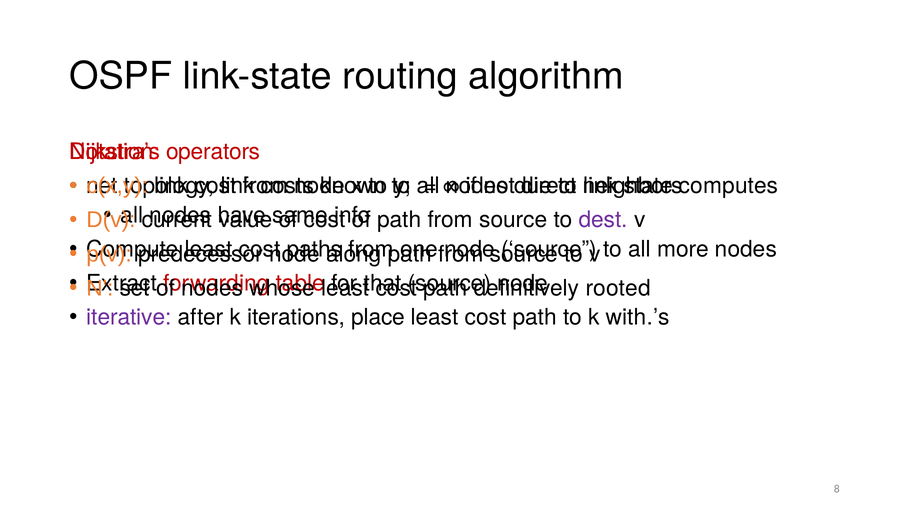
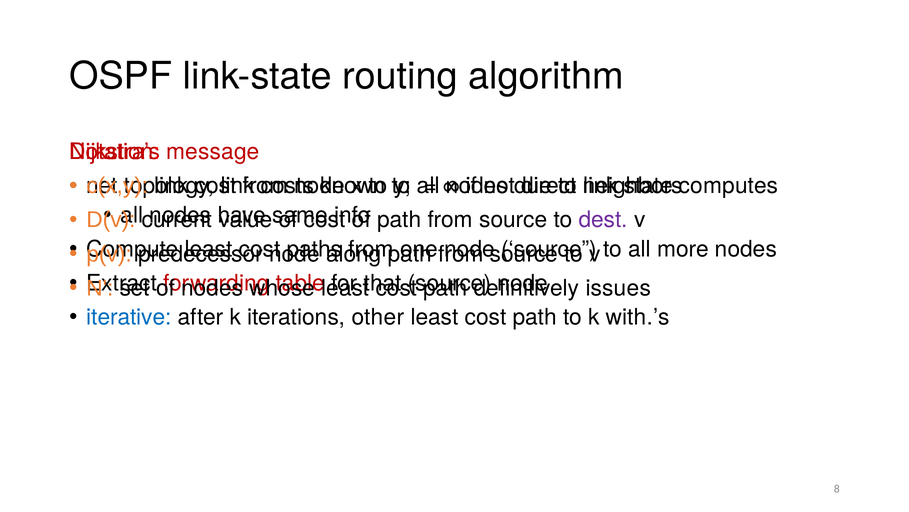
operators: operators -> message
rooted: rooted -> issues
iterative colour: purple -> blue
place: place -> other
